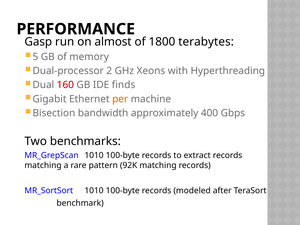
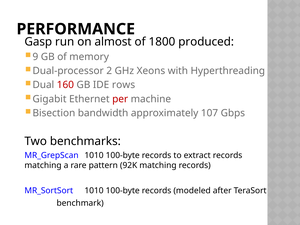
terabytes: terabytes -> produced
5: 5 -> 9
finds: finds -> rows
per colour: orange -> red
400: 400 -> 107
